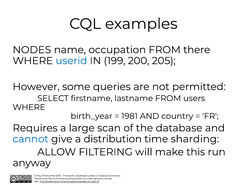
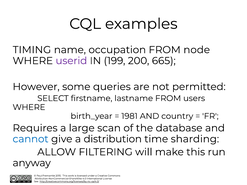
NODES: NODES -> TIMING
there: there -> node
userid colour: blue -> purple
205: 205 -> 665
